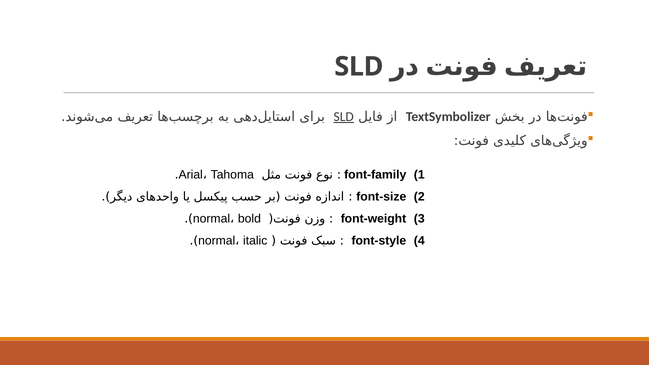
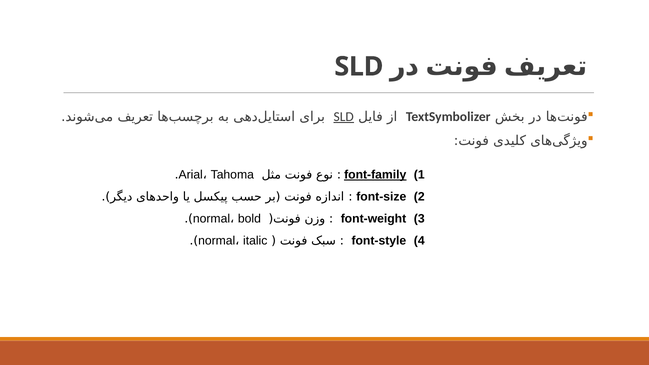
font-family underline: none -> present
